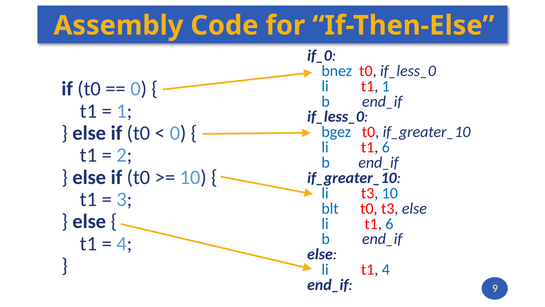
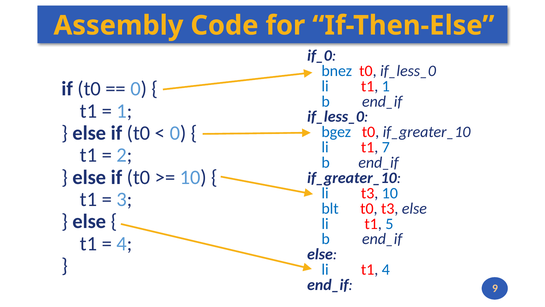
6 at (386, 147): 6 -> 7
6 at (389, 223): 6 -> 5
